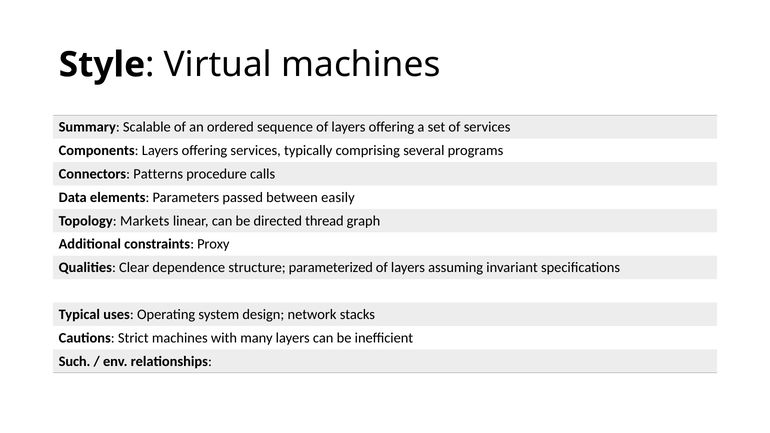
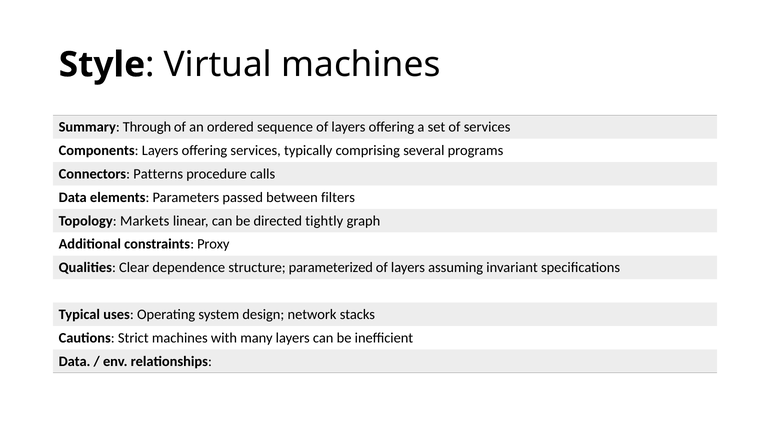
Scalable: Scalable -> Through
easily: easily -> filters
thread: thread -> tightly
Such at (75, 361): Such -> Data
